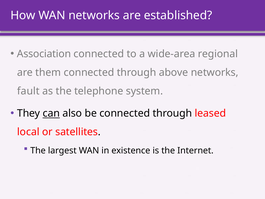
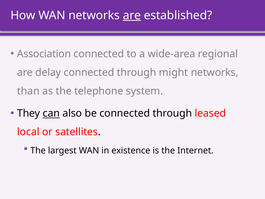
are at (132, 15) underline: none -> present
them: them -> delay
above: above -> might
fault: fault -> than
